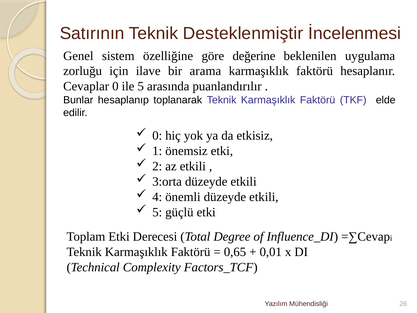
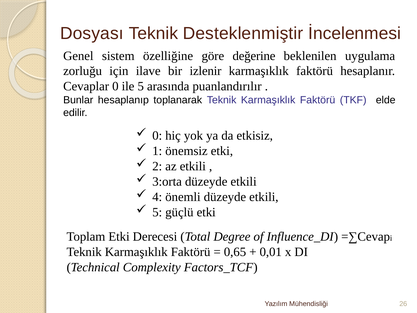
Satırının: Satırının -> Dosyası
arama: arama -> izlenir
